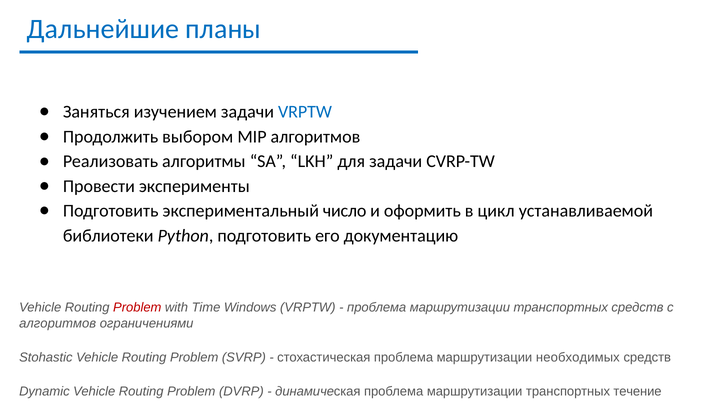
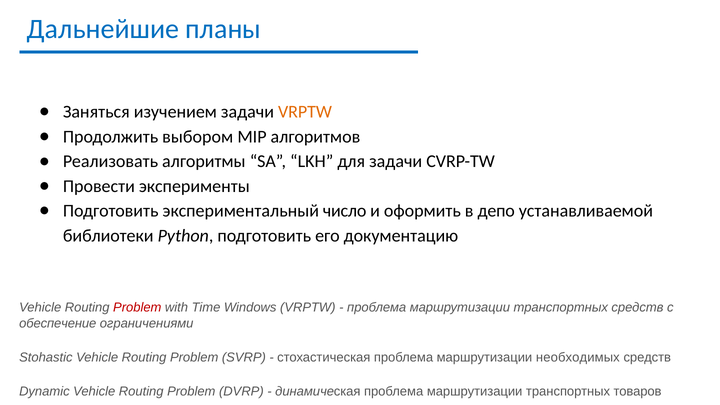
VRPTW at (305, 112) colour: blue -> orange
цикл: цикл -> депо
алгоритмов at (58, 324): алгоритмов -> обеспечение
течение: течение -> товаров
